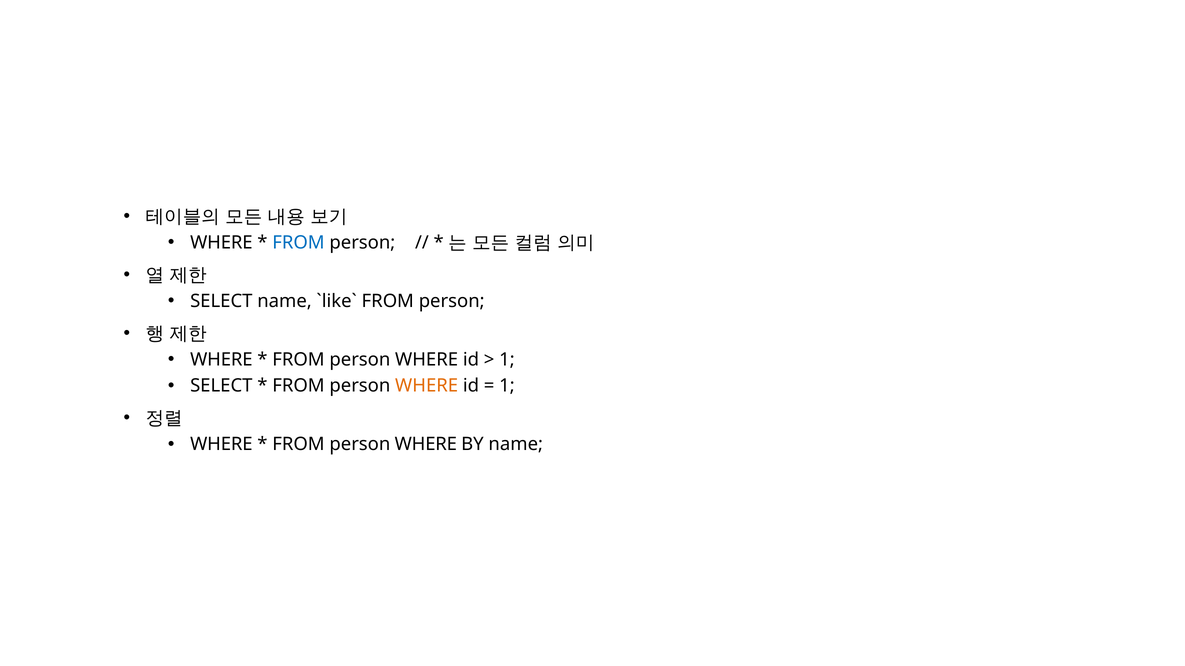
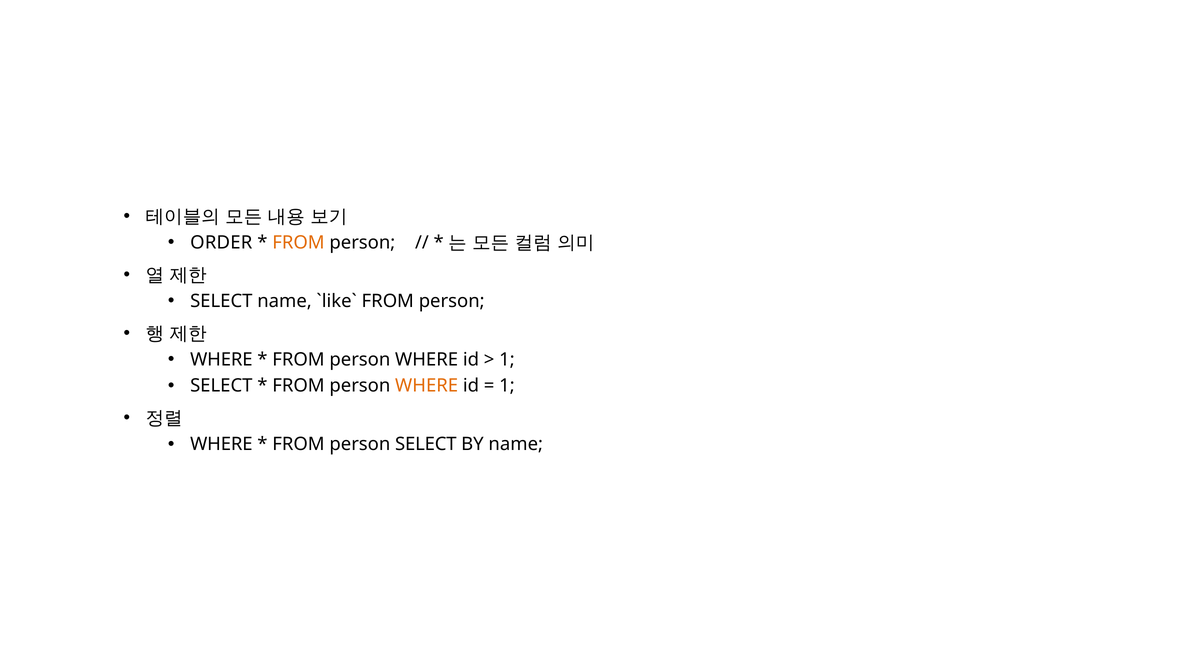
WHERE at (221, 243): WHERE -> ORDER
FROM at (298, 243) colour: blue -> orange
WHERE at (426, 445): WHERE -> SELECT
